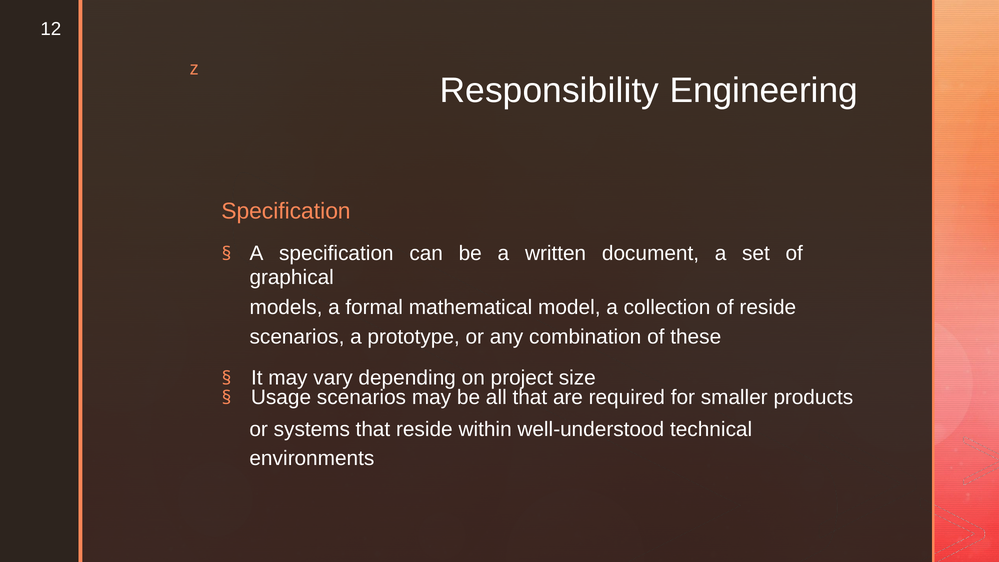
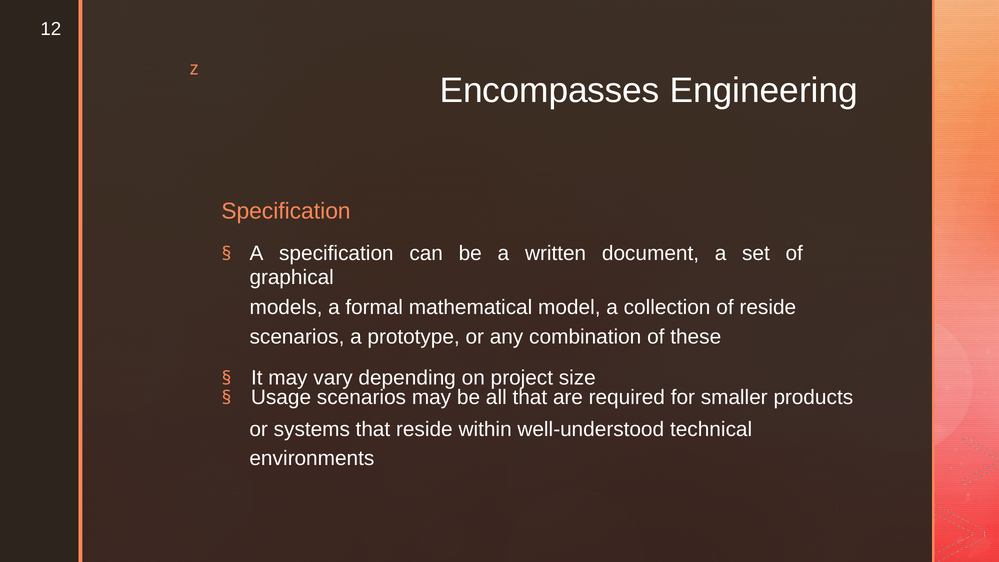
Responsibility: Responsibility -> Encompasses
